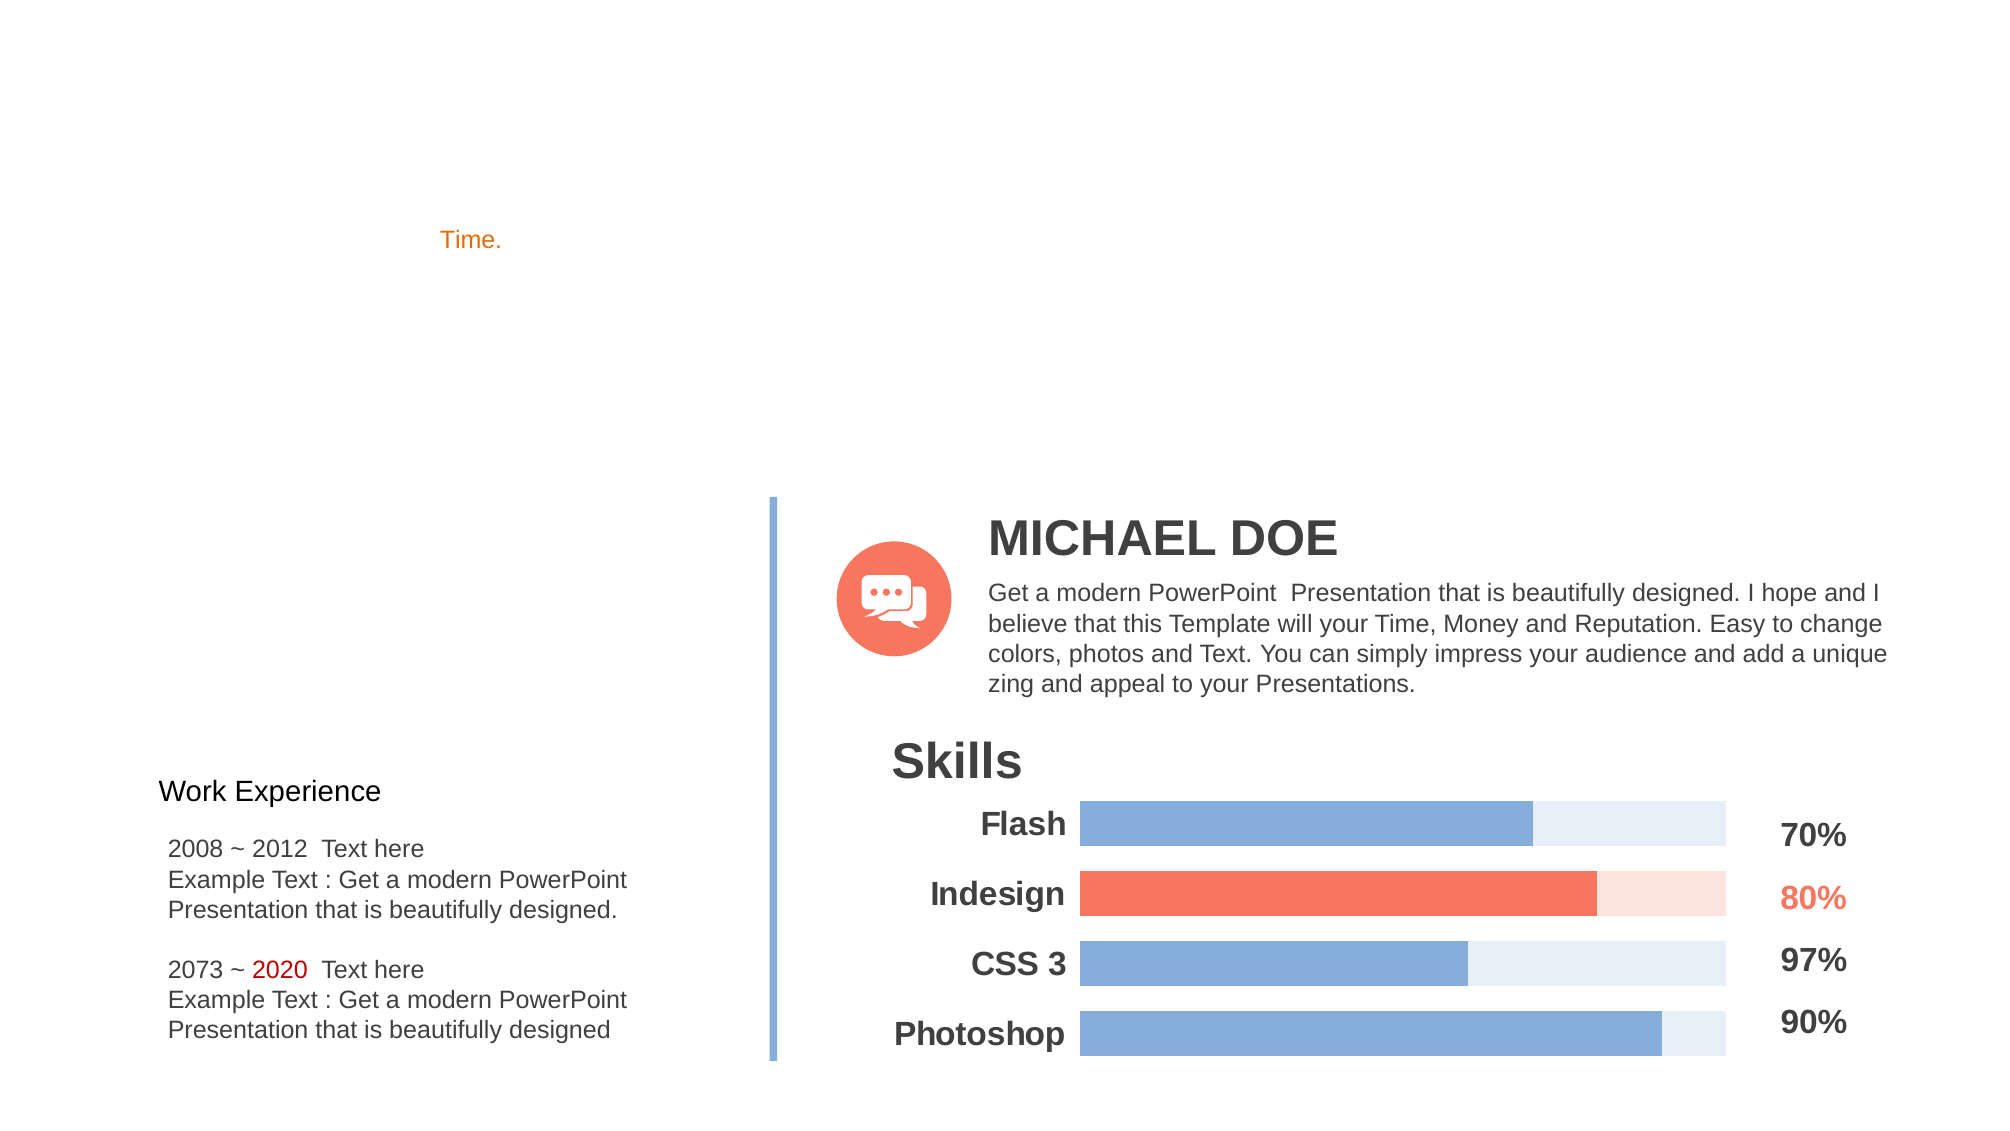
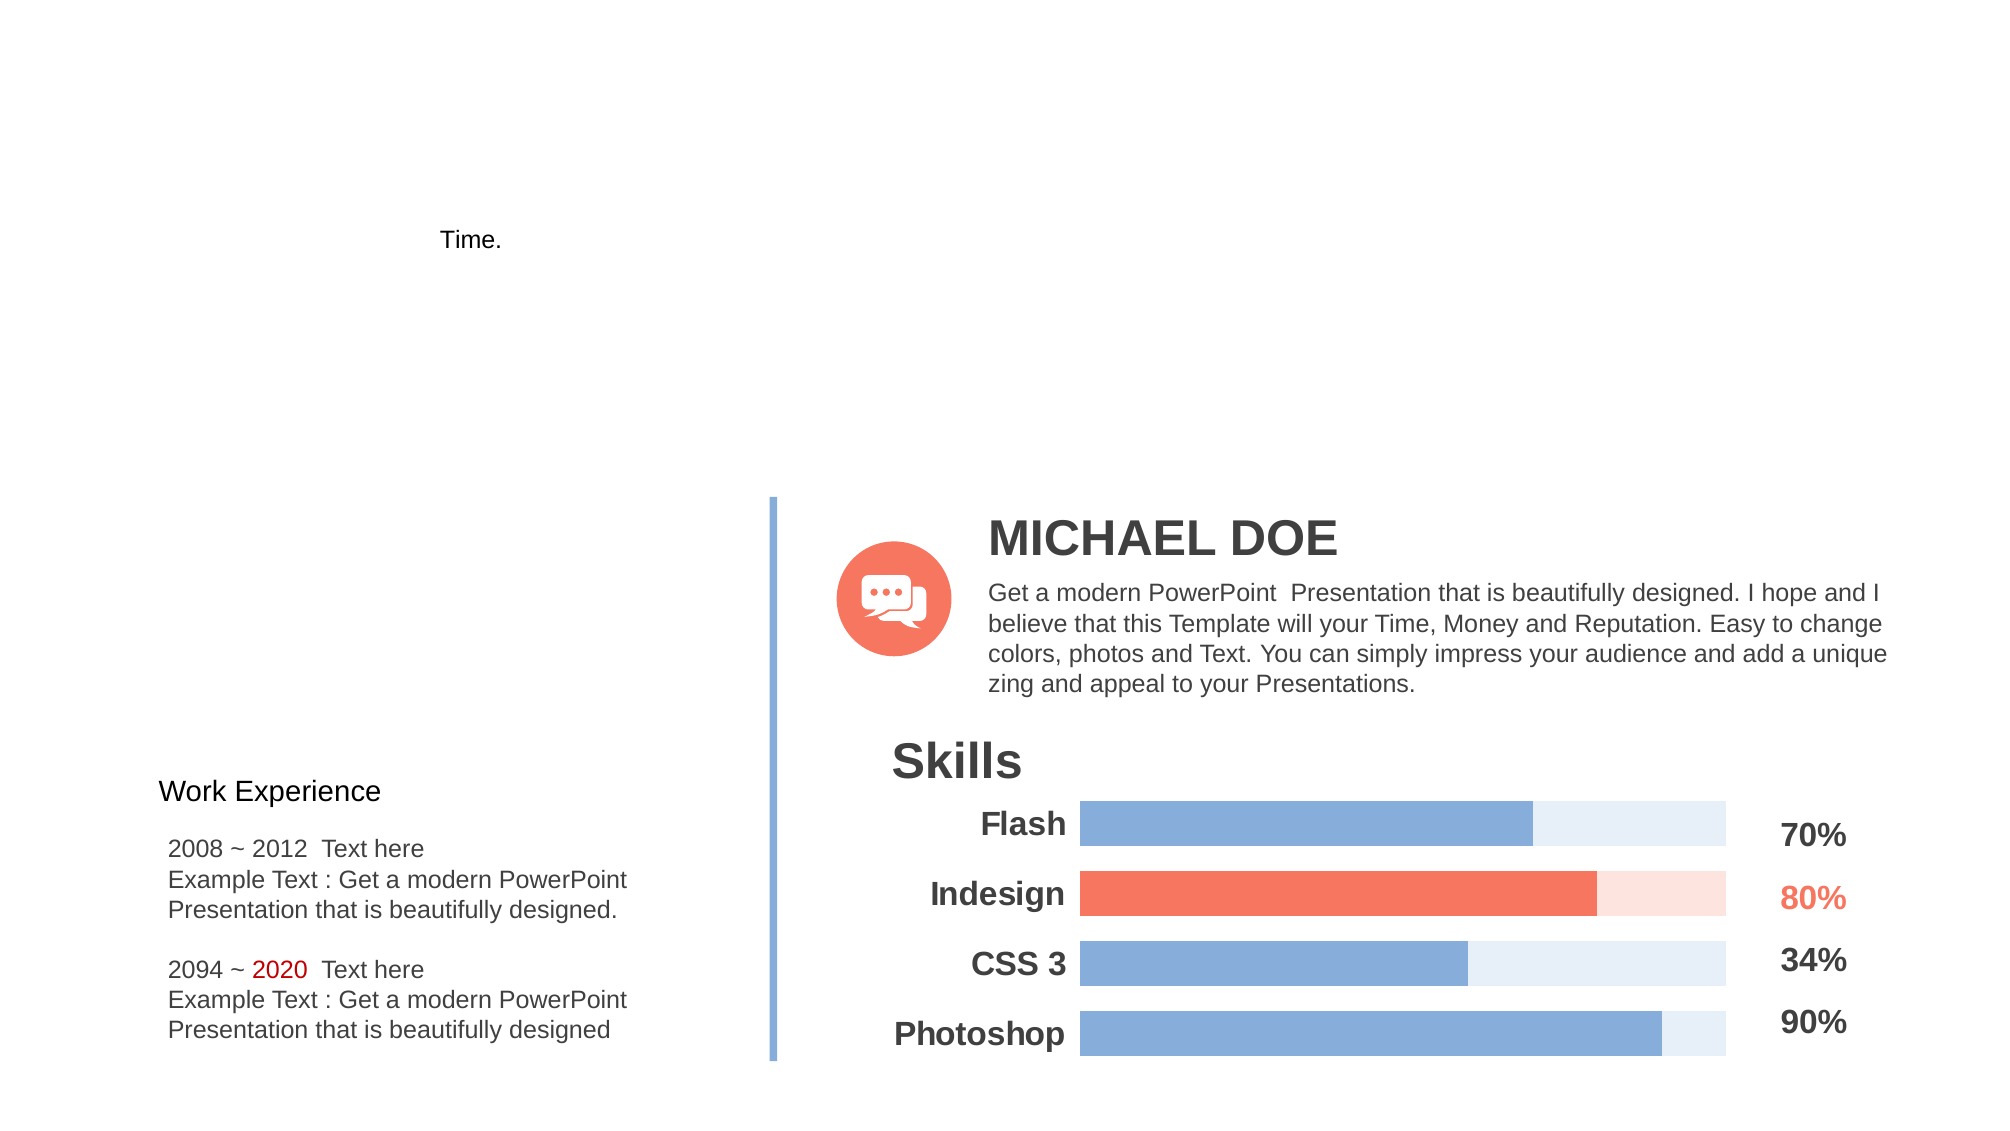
Time at (471, 240) colour: orange -> black
97%: 97% -> 34%
2073: 2073 -> 2094
